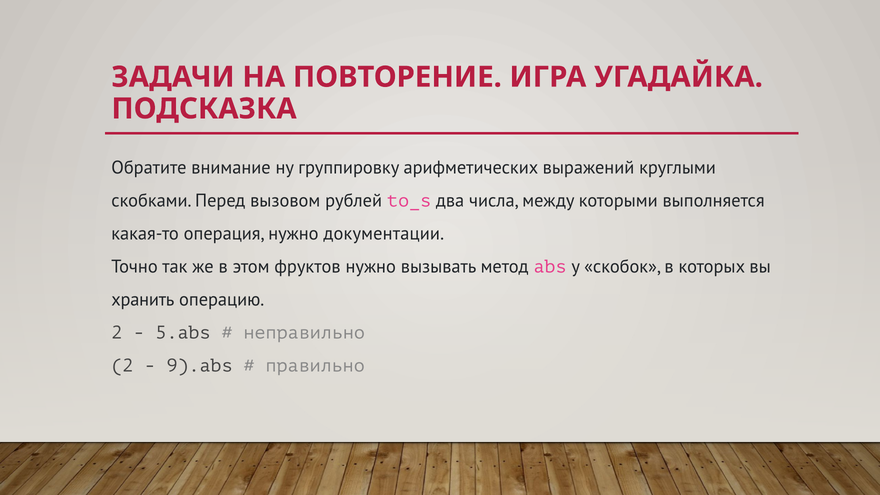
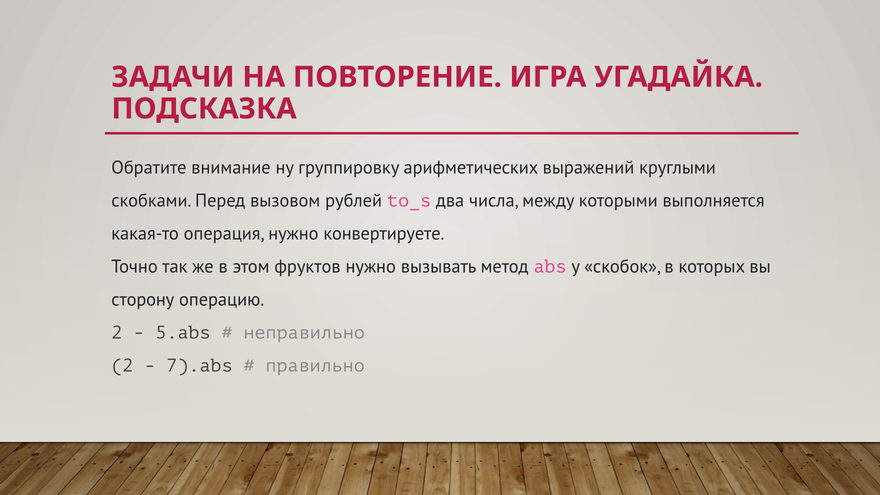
документации: документации -> конвертируете
хранить: хранить -> сторону
9).abs: 9).abs -> 7).abs
